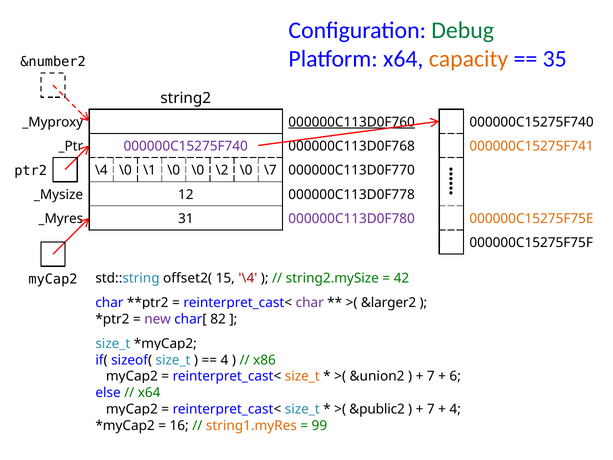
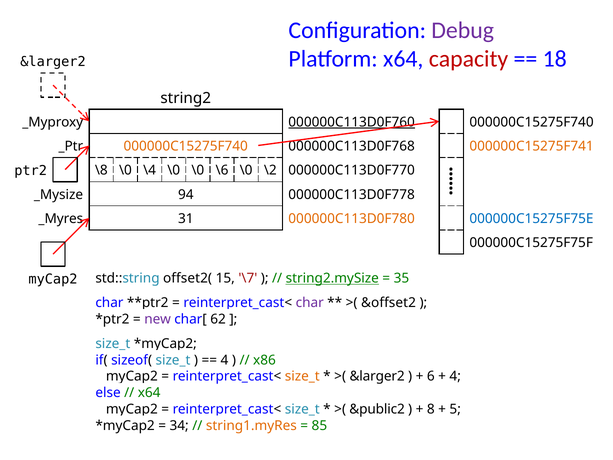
Debug colour: green -> purple
capacity colour: orange -> red
35: 35 -> 18
&number2 at (53, 62): &number2 -> &larger2
000000C15275F740 at (186, 146) colour: purple -> orange
\4 at (101, 170): \4 -> \8
\1: \1 -> \4
\2: \2 -> \6
\7: \7 -> \2
12: 12 -> 94
000000C113D0F780 colour: purple -> orange
000000C15275F75E colour: orange -> blue
15 \4: \4 -> \7
string2.mySize underline: none -> present
42: 42 -> 35
&larger2: &larger2 -> &offset2
82: 82 -> 62
&union2 at (377, 376): &union2 -> &larger2
7 at (431, 376): 7 -> 6
6 at (455, 376): 6 -> 4
7 at (431, 409): 7 -> 8
4 at (455, 409): 4 -> 5
16: 16 -> 34
99: 99 -> 85
